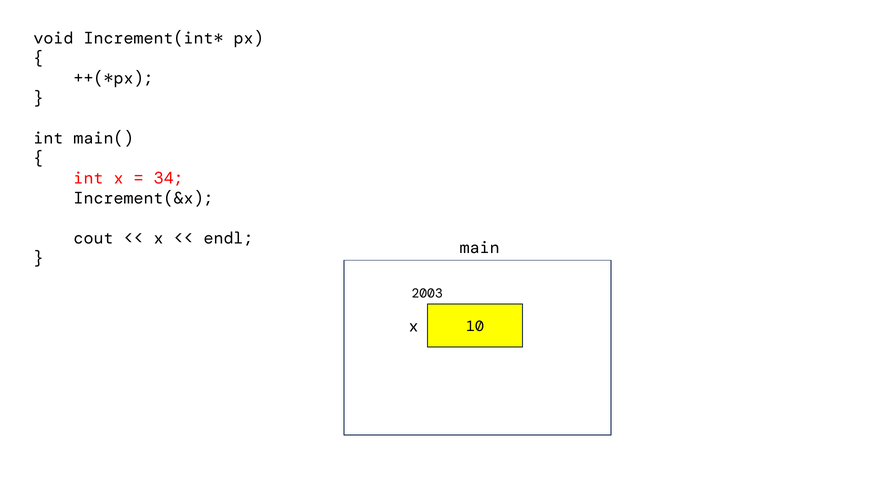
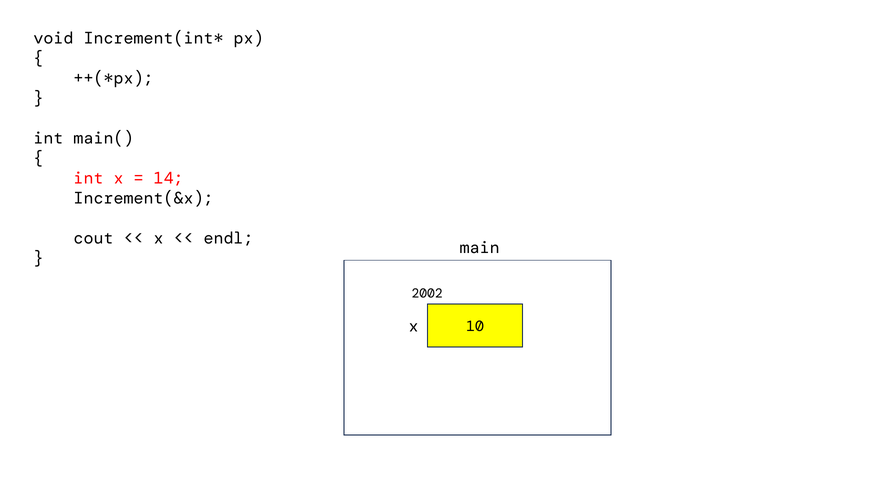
34: 34 -> 14
2003: 2003 -> 2002
